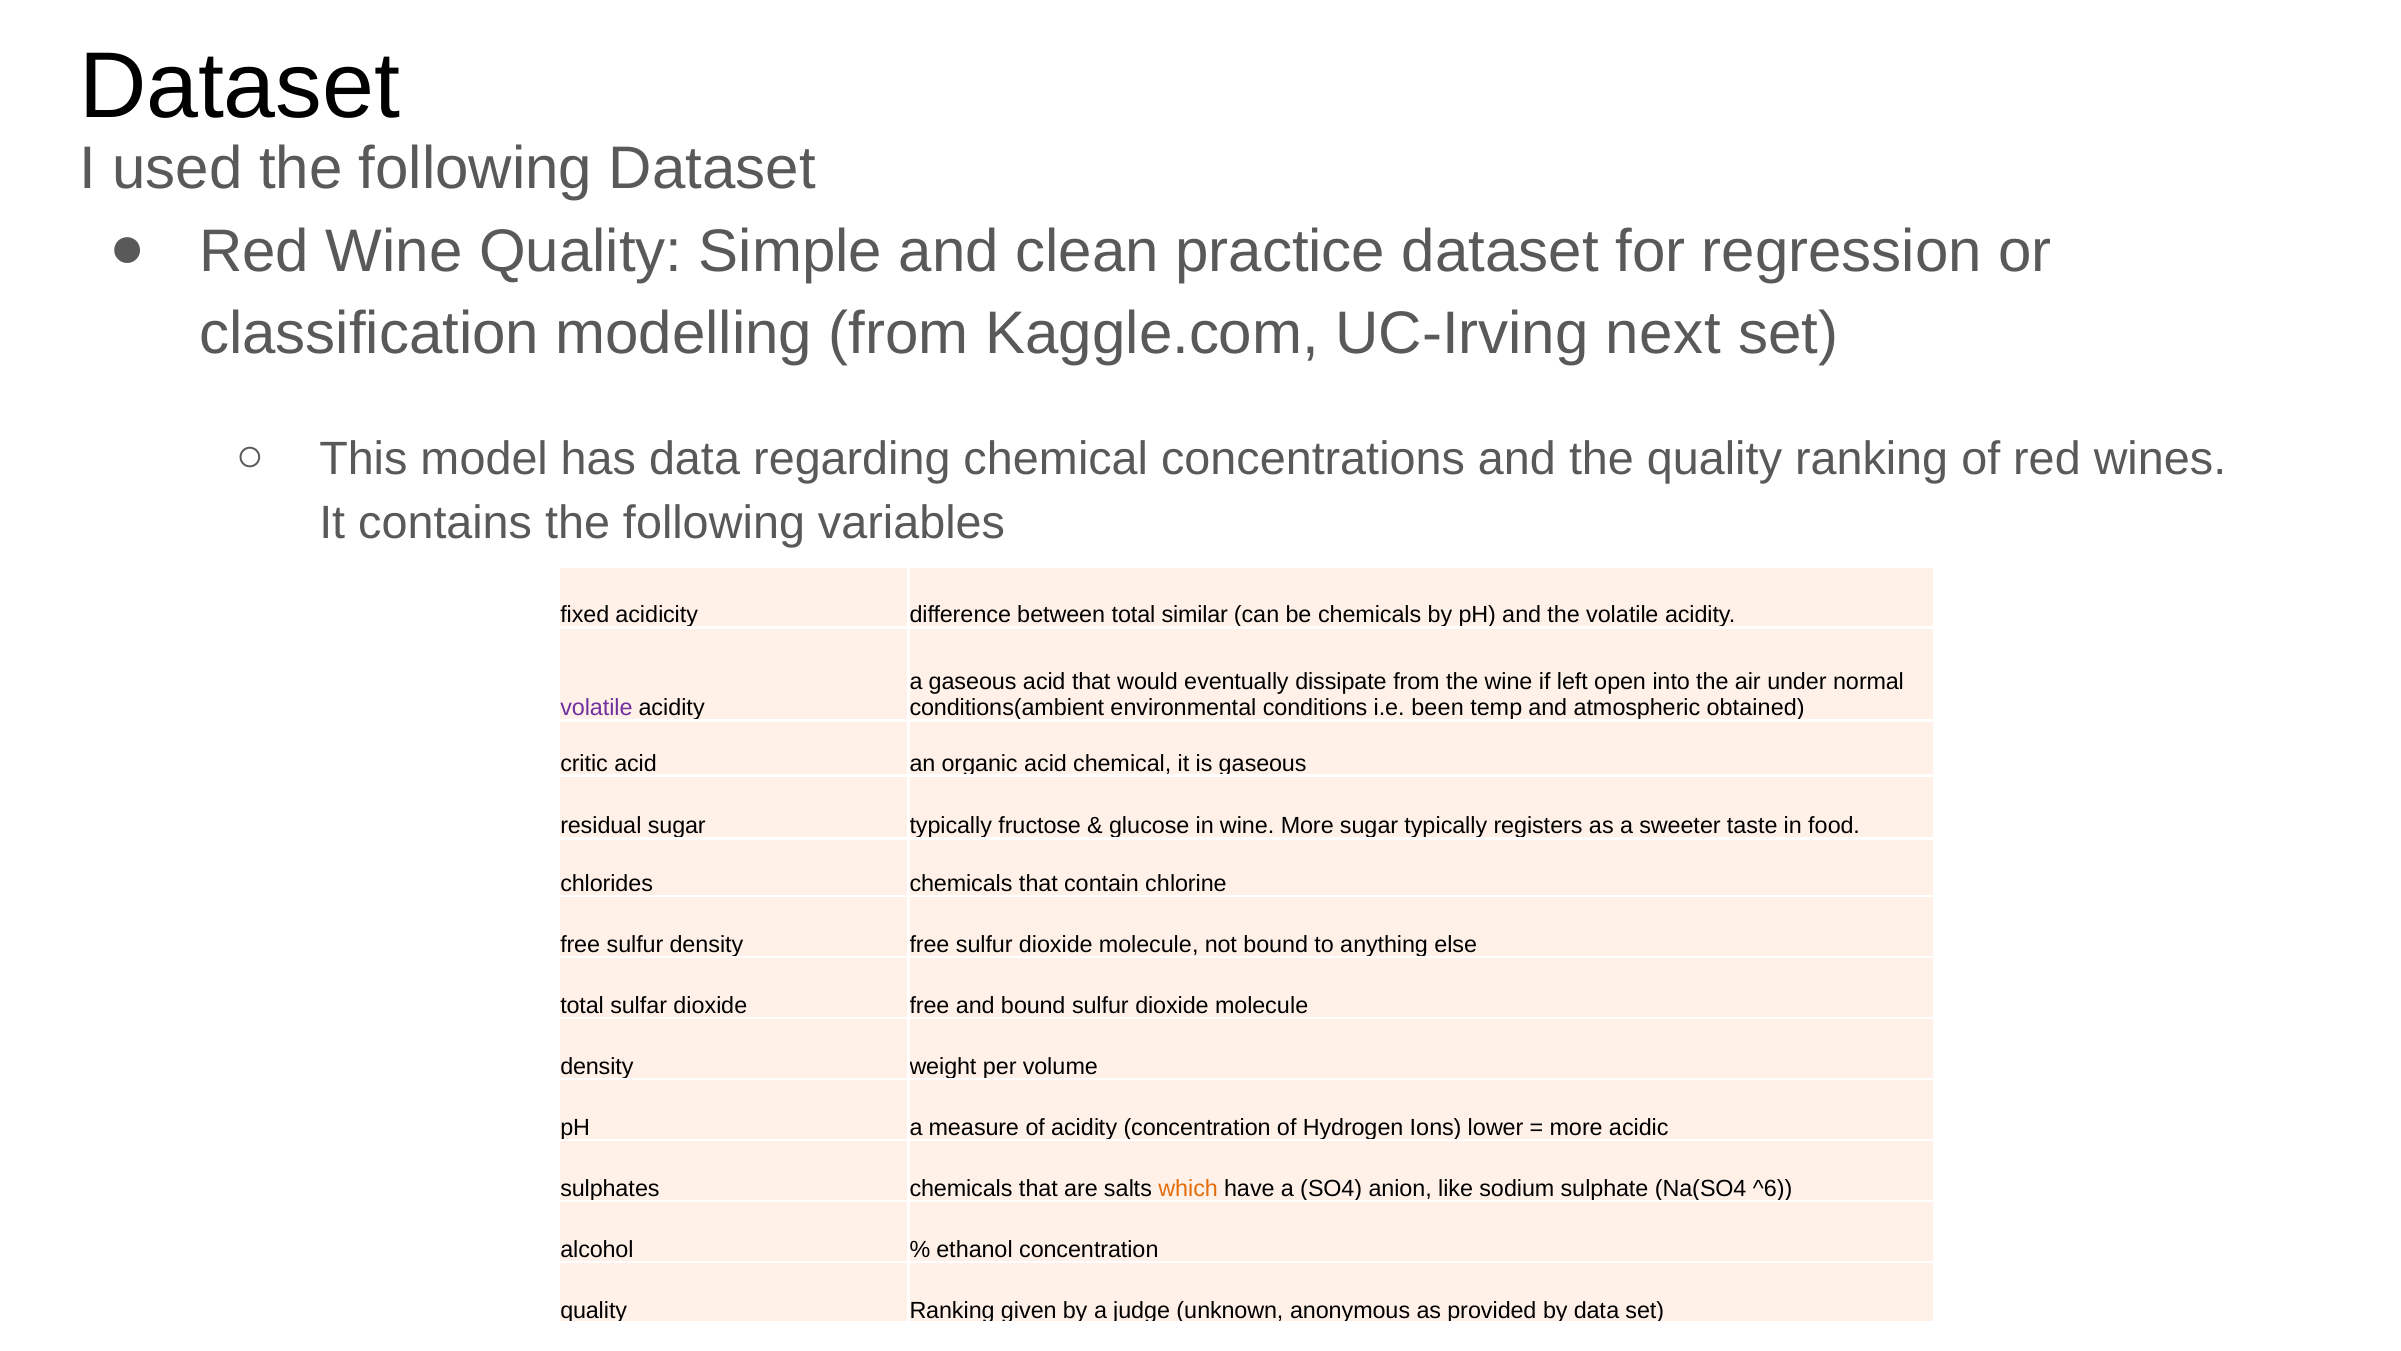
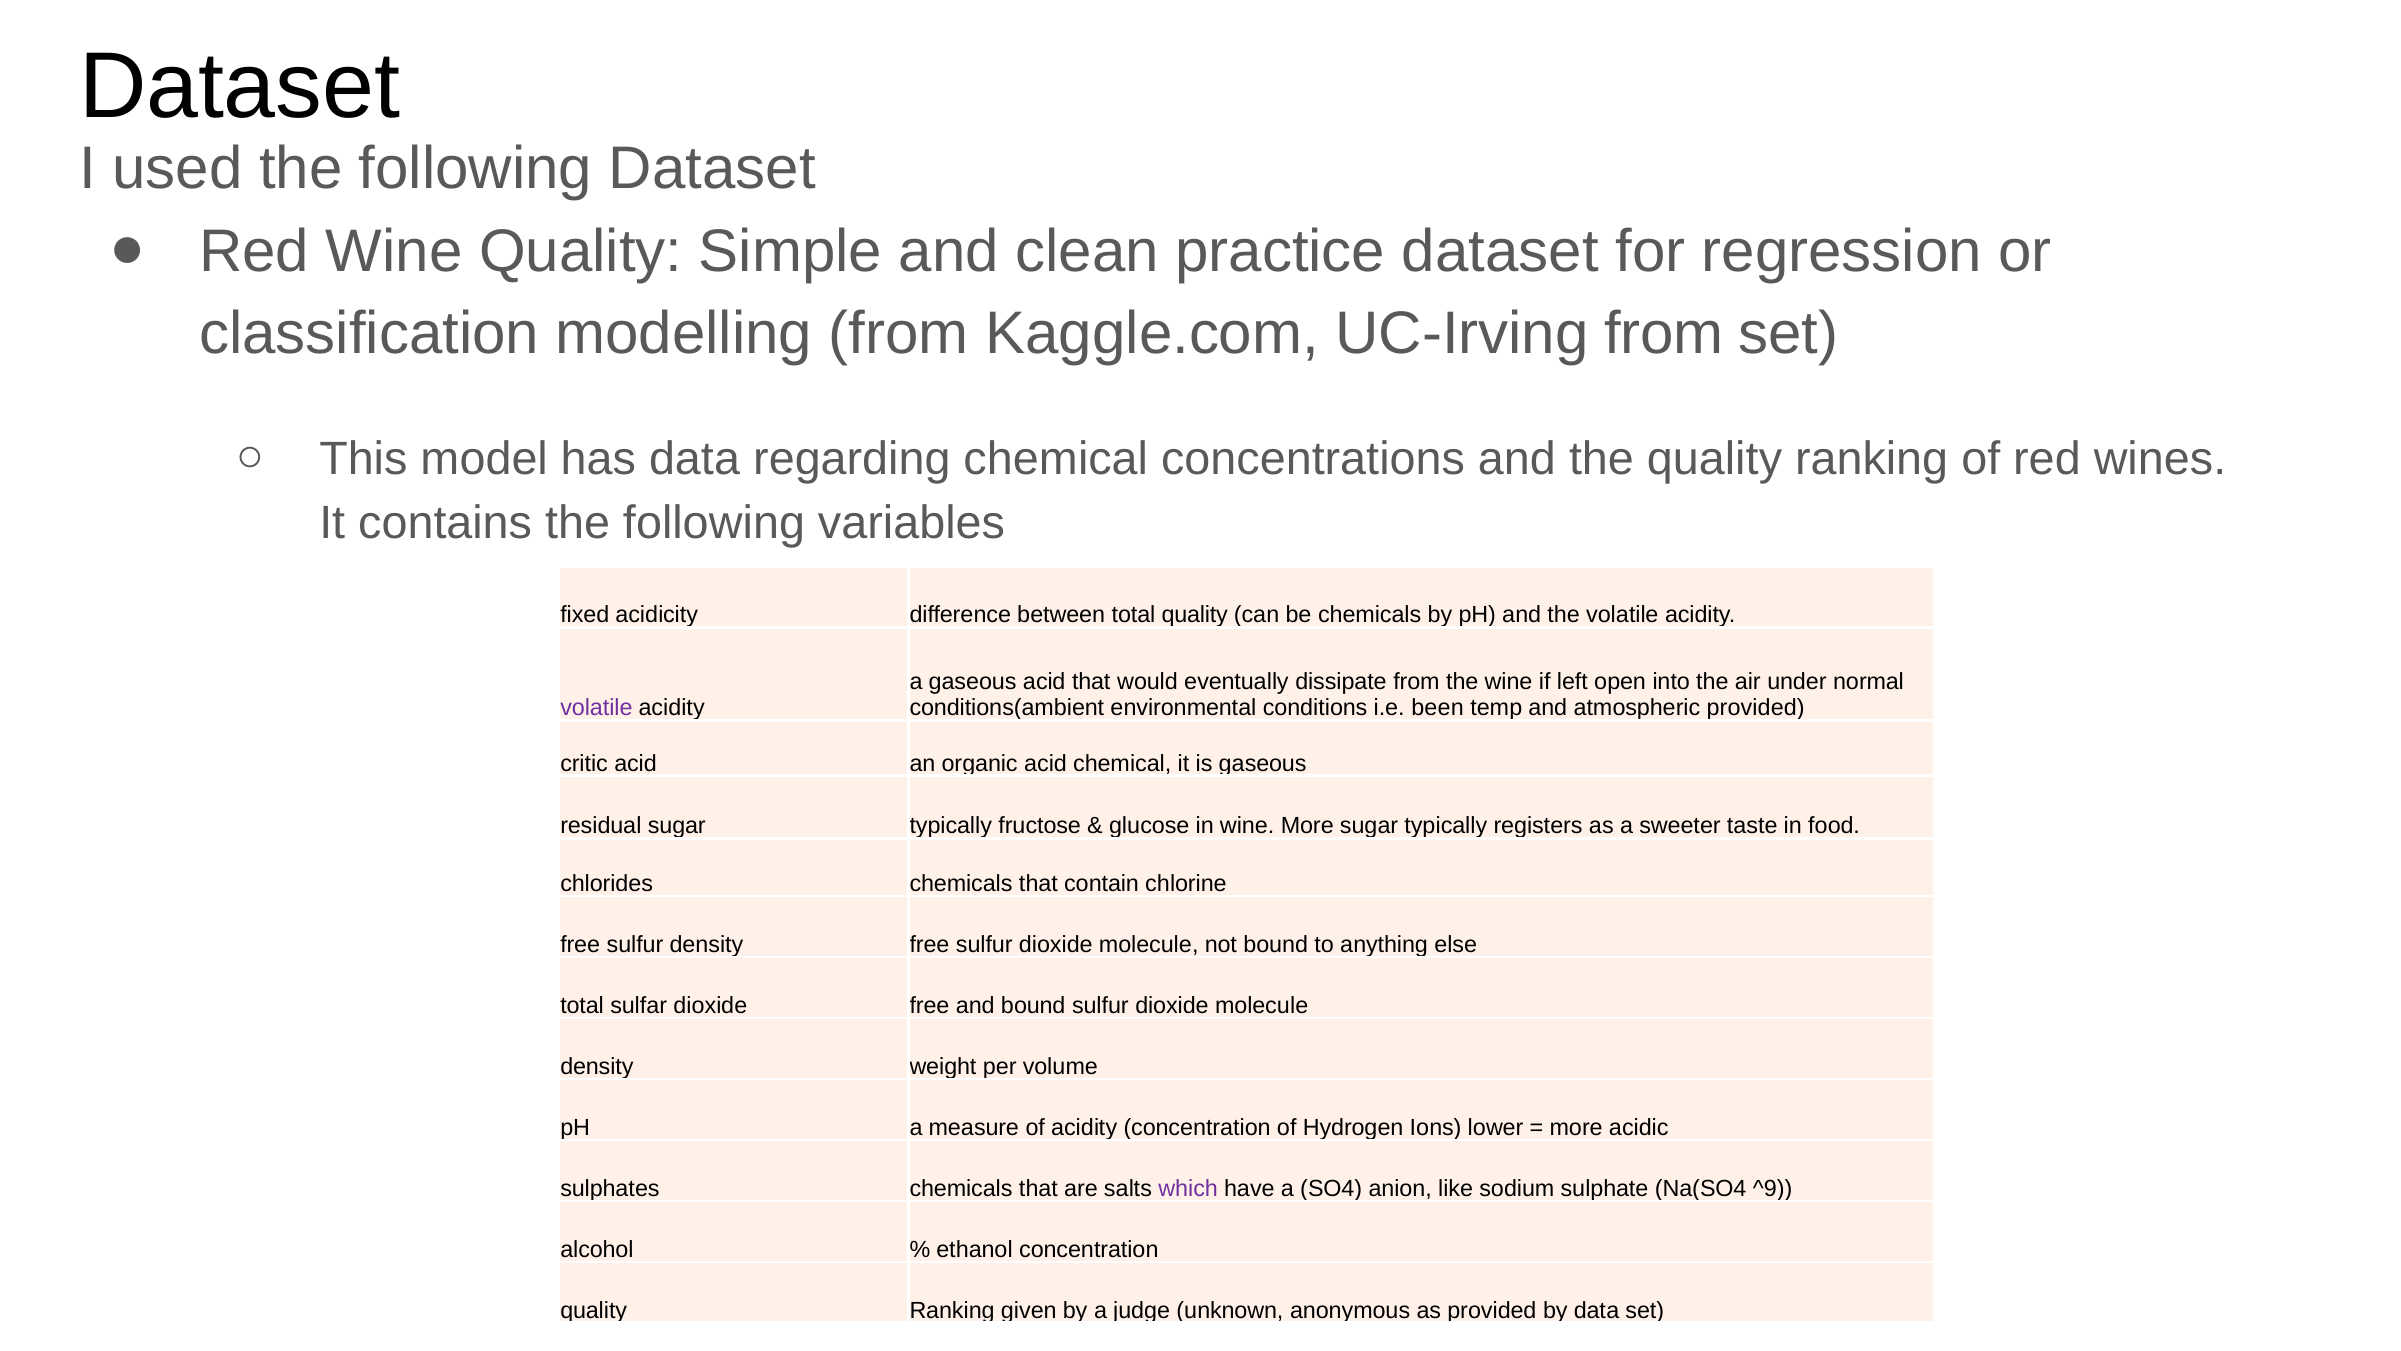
UC-Irving next: next -> from
total similar: similar -> quality
atmospheric obtained: obtained -> provided
which colour: orange -> purple
^6: ^6 -> ^9
